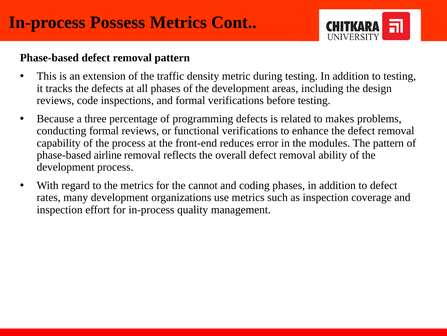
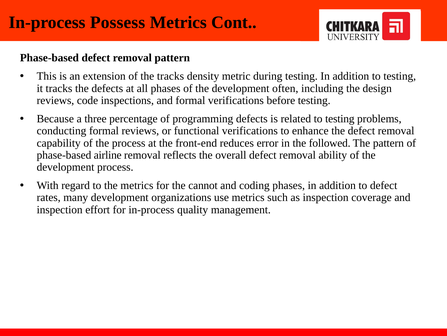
the traffic: traffic -> tracks
areas: areas -> often
related to makes: makes -> testing
modules: modules -> followed
